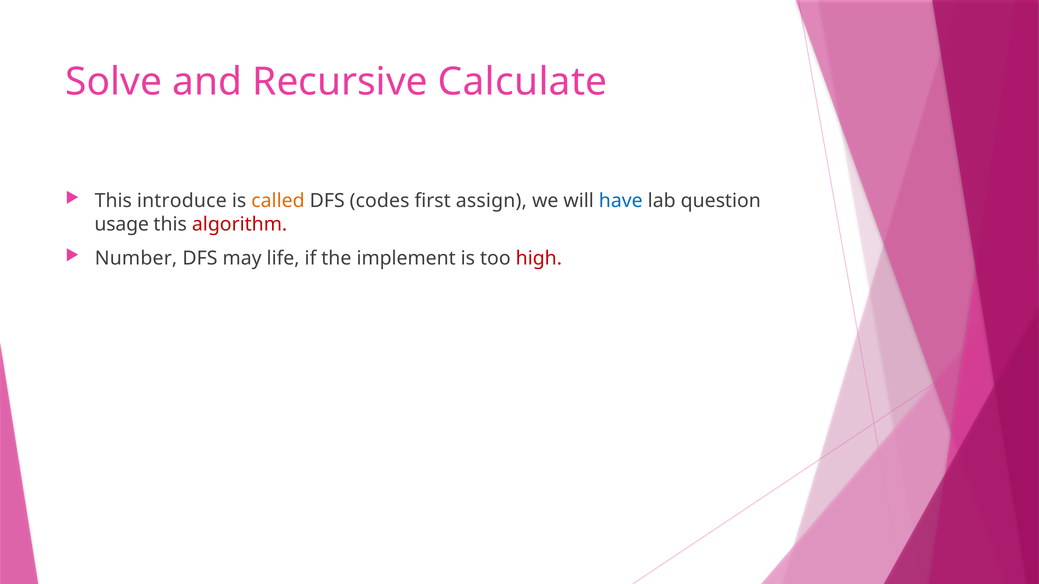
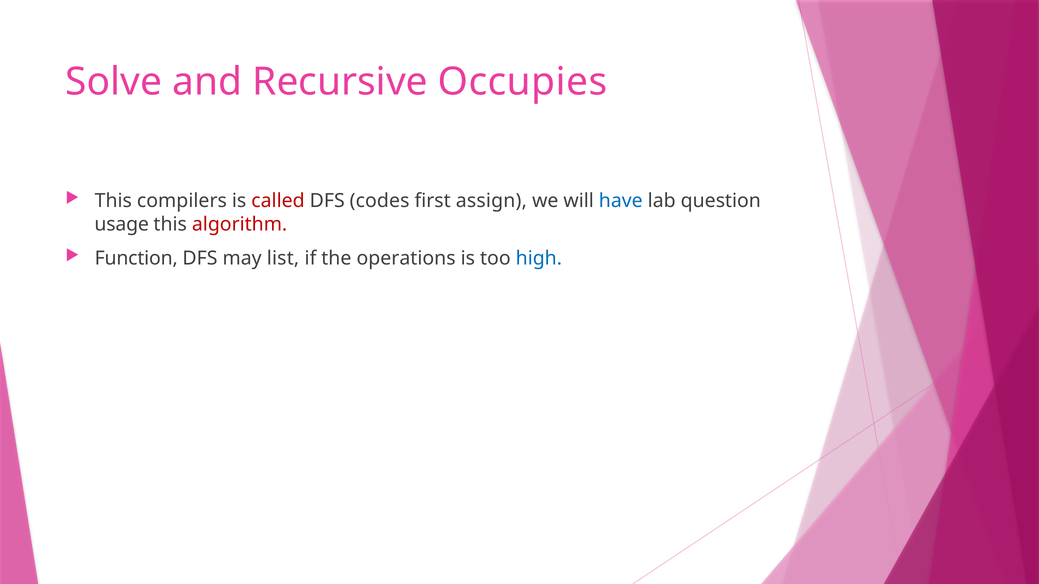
Calculate: Calculate -> Occupies
introduce: introduce -> compilers
called colour: orange -> red
Number: Number -> Function
life: life -> list
implement: implement -> operations
high colour: red -> blue
